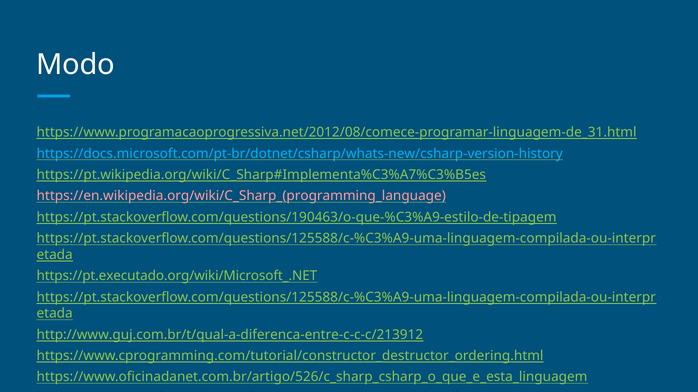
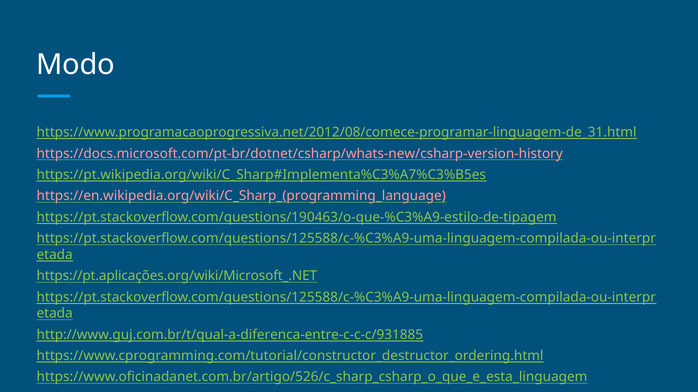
https://docs.microsoft.com/pt-br/dotnet/csharp/whats-new/csharp-version-history colour: light blue -> pink
https://pt.executado.org/wiki/Microsoft_.NET: https://pt.executado.org/wiki/Microsoft_.NET -> https://pt.aplicações.org/wiki/Microsoft_.NET
http://www.guj.com.br/t/qual-a-diferenca-entre-c-c-c/213912: http://www.guj.com.br/t/qual-a-diferenca-entre-c-c-c/213912 -> http://www.guj.com.br/t/qual-a-diferenca-entre-c-c-c/931885
